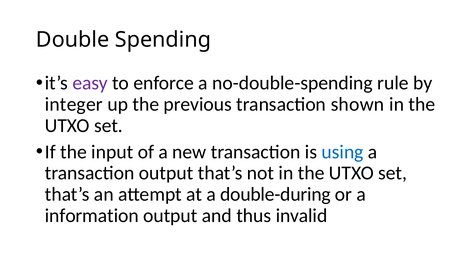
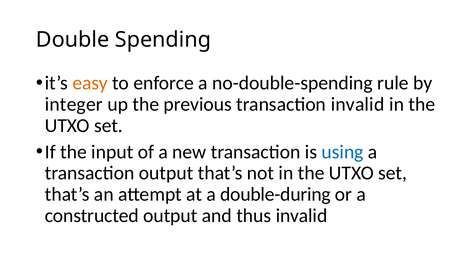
easy colour: purple -> orange
transaction shown: shown -> invalid
information: information -> constructed
